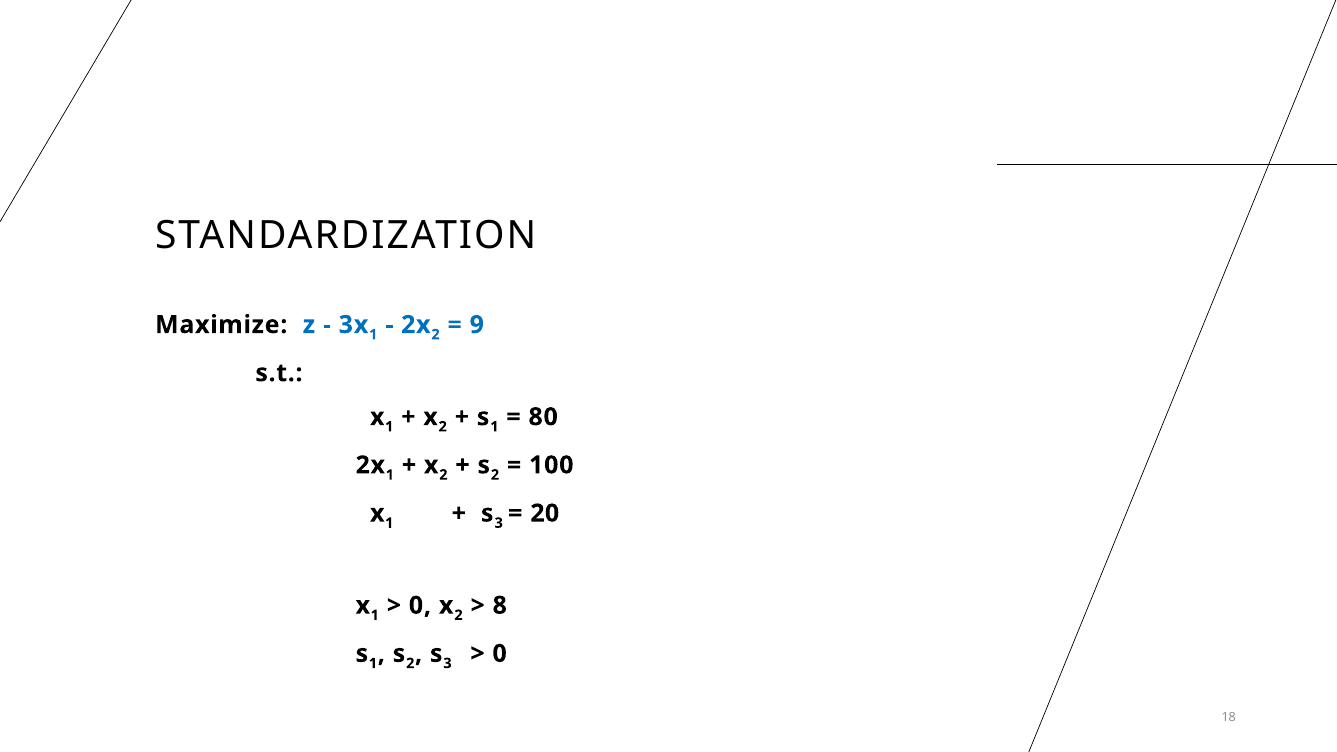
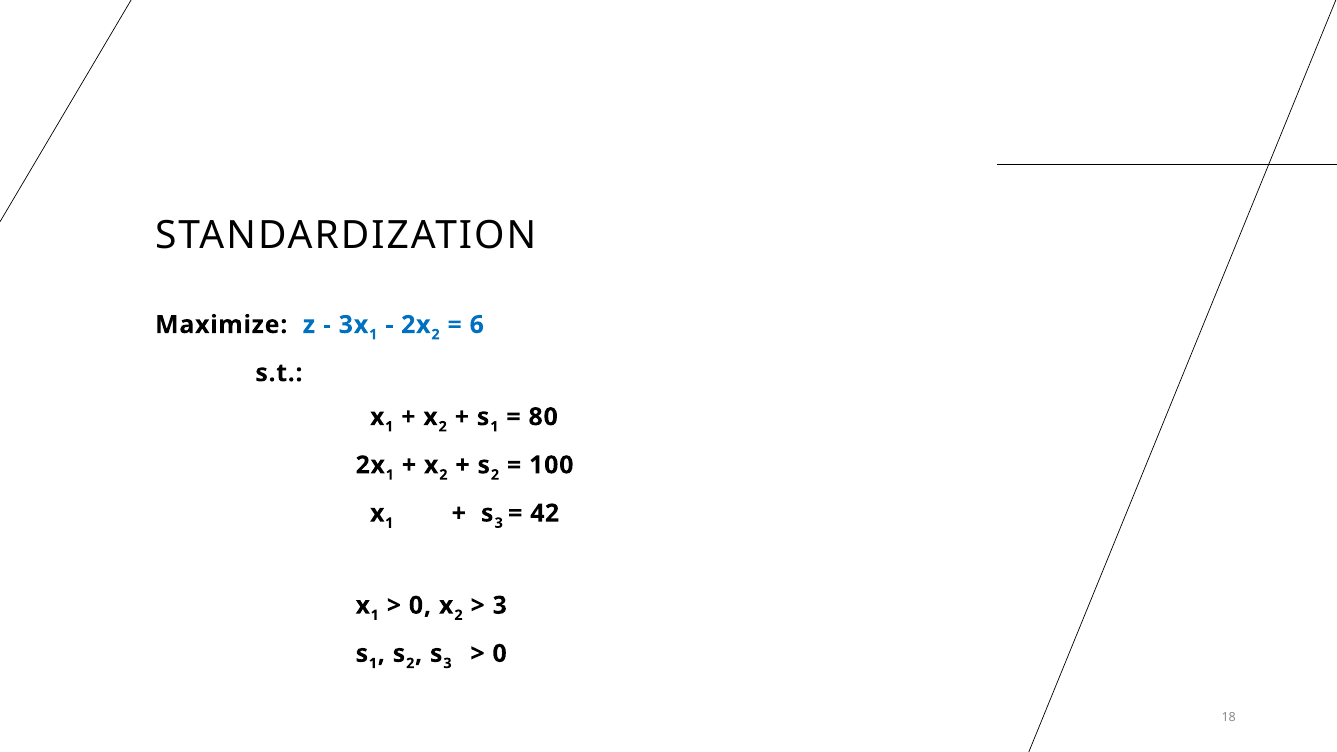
9: 9 -> 6
20: 20 -> 42
8 at (500, 605): 8 -> 3
